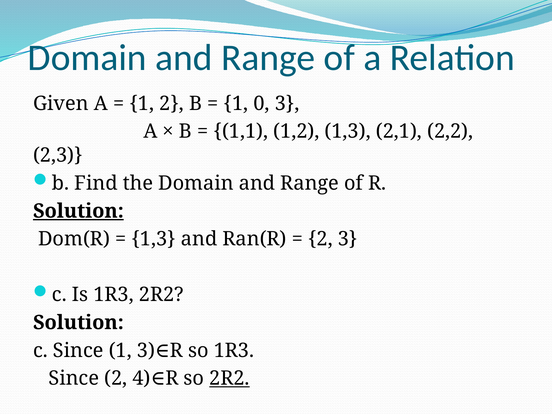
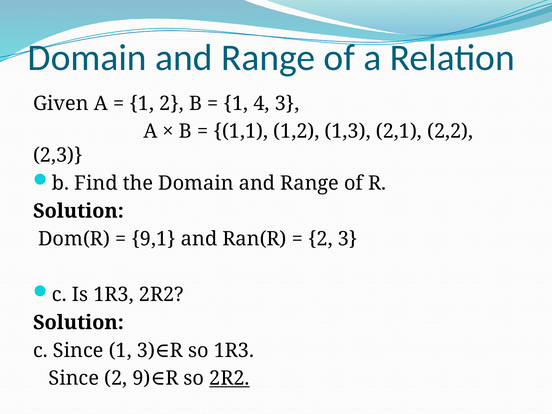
0: 0 -> 4
Solution at (78, 211) underline: present -> none
1,3 at (154, 239): 1,3 -> 9,1
4: 4 -> 9
